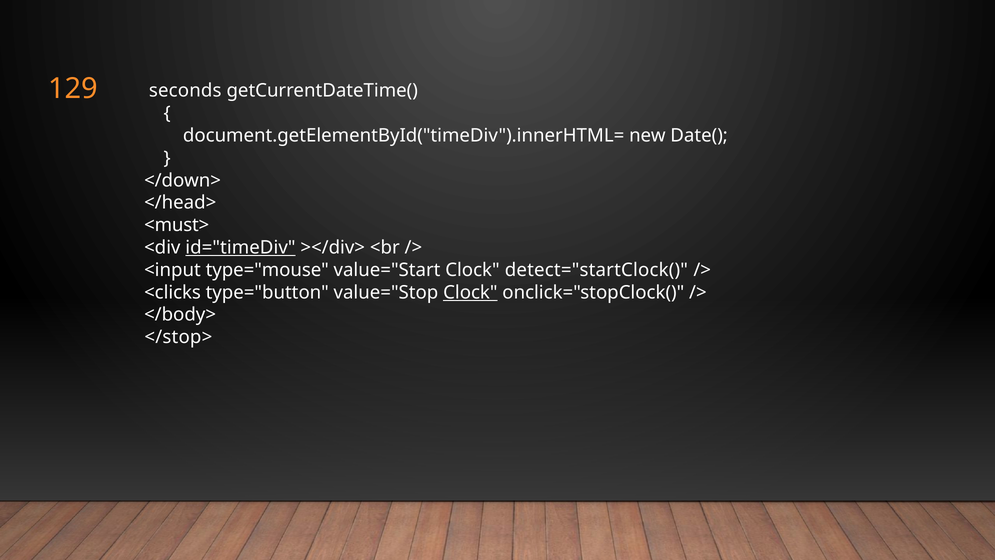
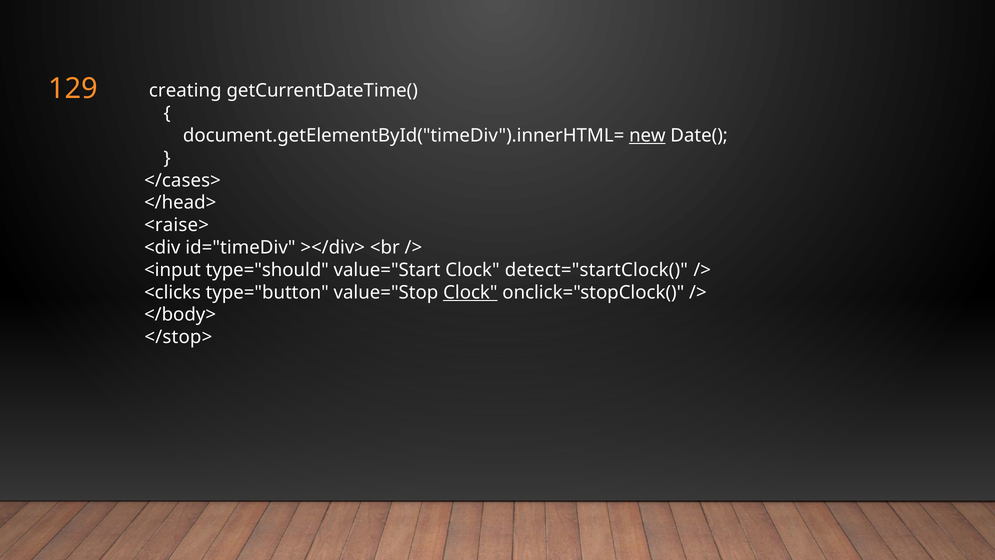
seconds: seconds -> creating
new underline: none -> present
</down>: </down> -> </cases>
<must>: <must> -> <raise>
id="timeDiv underline: present -> none
type="mouse: type="mouse -> type="should
